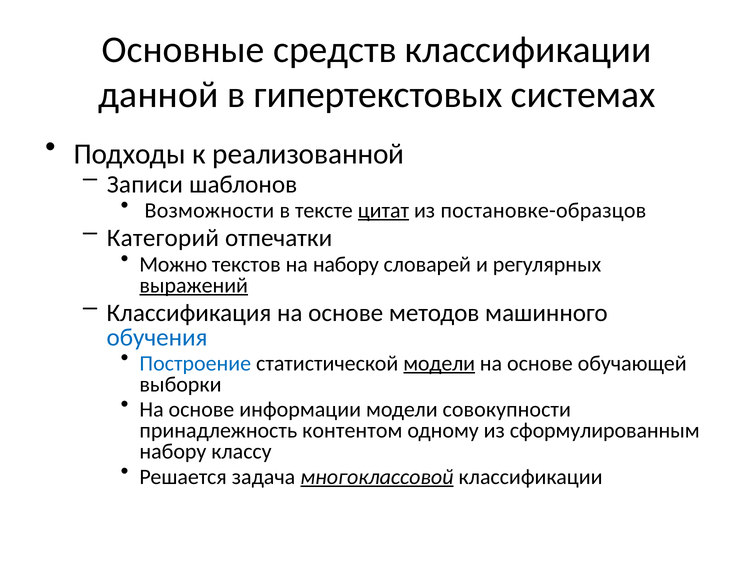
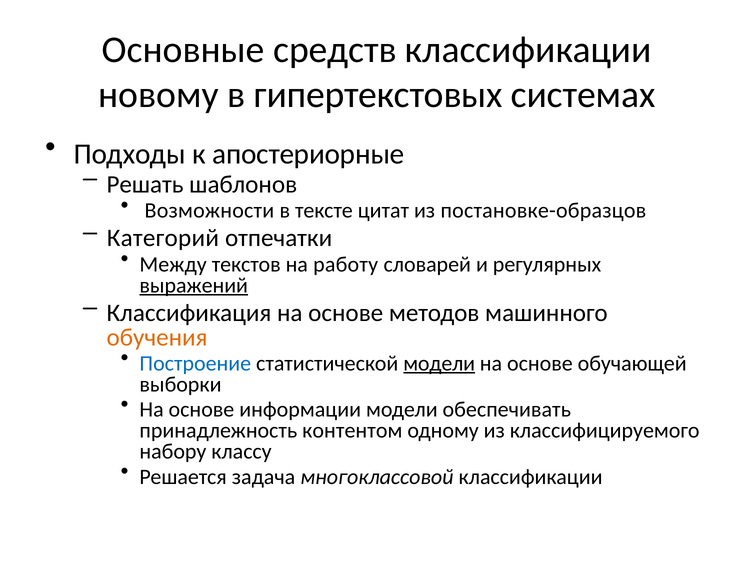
данной: данной -> новому
реализованной: реализованной -> апостериорные
Записи: Записи -> Решать
цитат underline: present -> none
Можно: Можно -> Между
на набору: набору -> работу
обучения colour: blue -> orange
совокупности: совокупности -> обеспечивать
сформулированным: сформулированным -> классифицируемого
многоклассовой underline: present -> none
